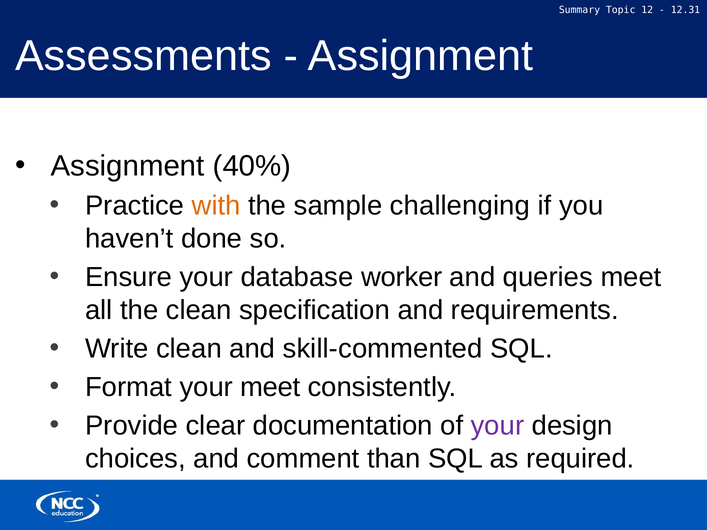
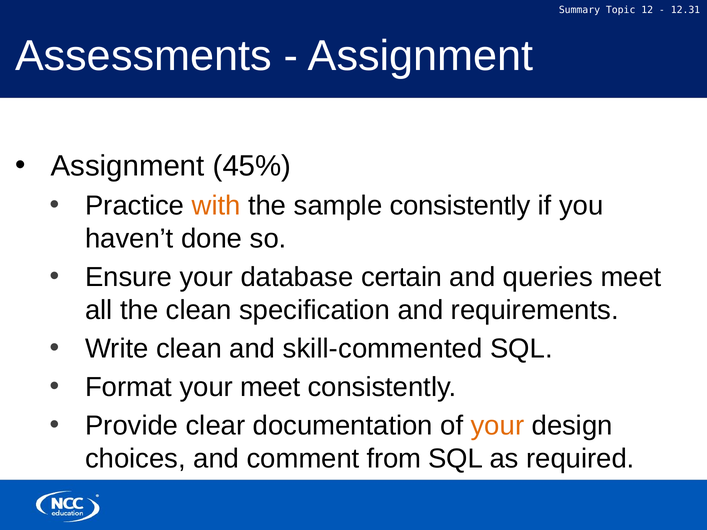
40%: 40% -> 45%
sample challenging: challenging -> consistently
worker: worker -> certain
your at (497, 426) colour: purple -> orange
than: than -> from
